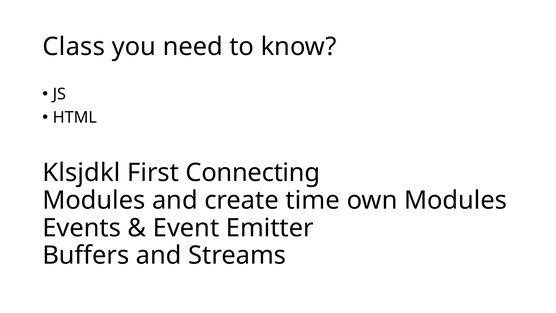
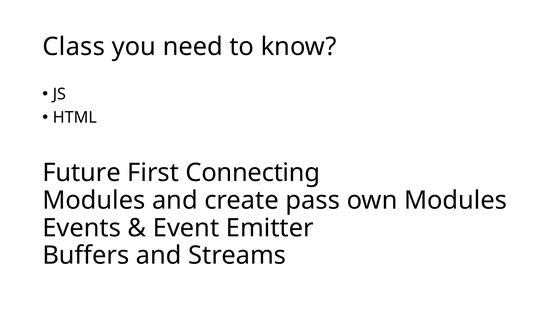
Klsjdkl: Klsjdkl -> Future
time: time -> pass
